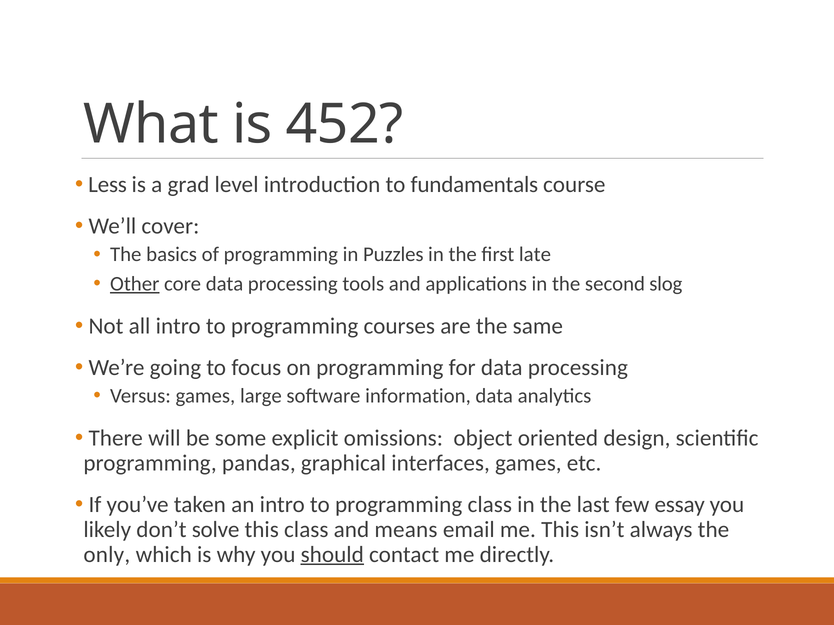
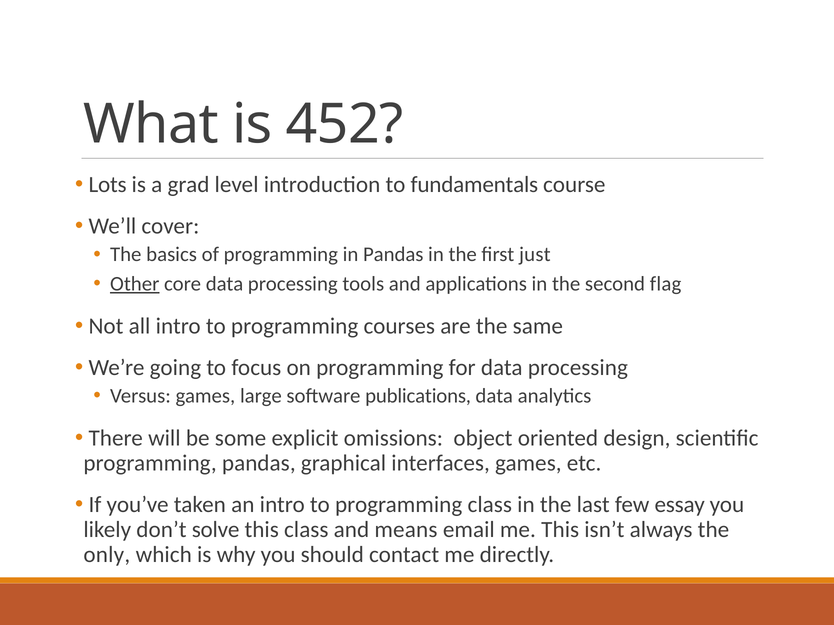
Less: Less -> Lots
in Puzzles: Puzzles -> Pandas
late: late -> just
slog: slog -> flag
information: information -> publications
should underline: present -> none
